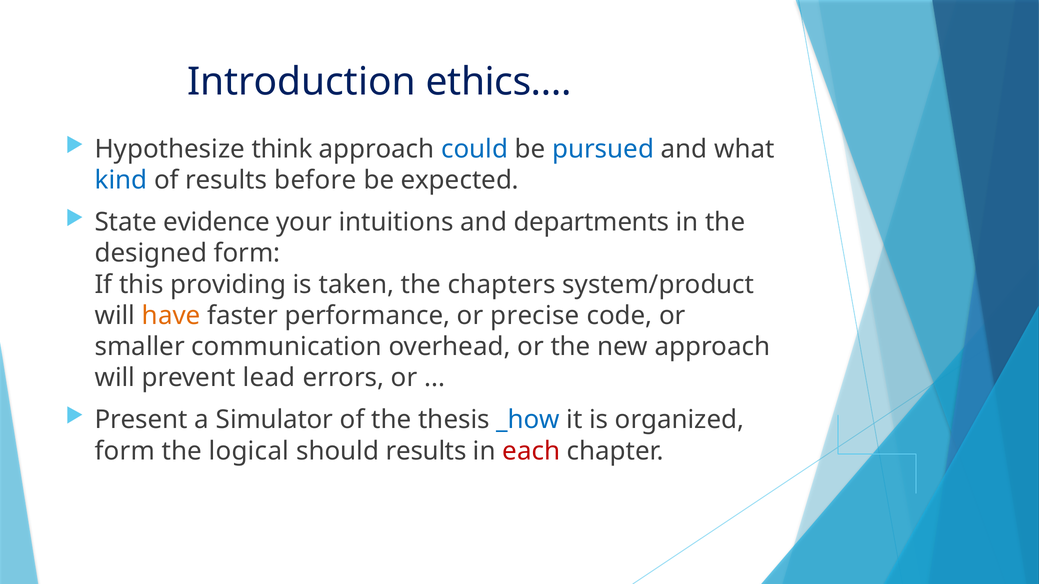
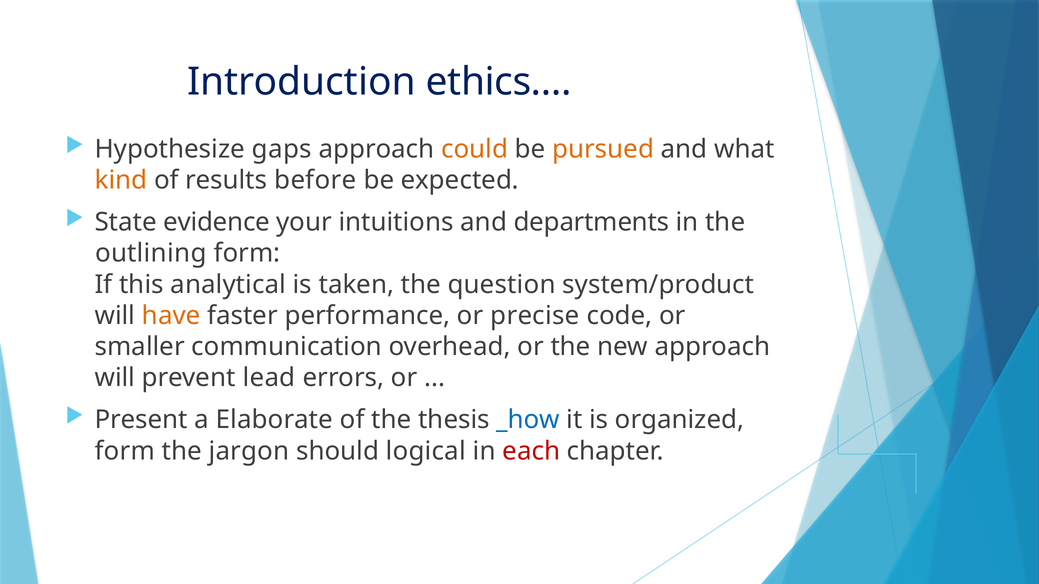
think: think -> gaps
could colour: blue -> orange
pursued colour: blue -> orange
kind colour: blue -> orange
designed: designed -> outlining
providing: providing -> analytical
chapters: chapters -> question
Simulator: Simulator -> Elaborate
logical: logical -> jargon
should results: results -> logical
